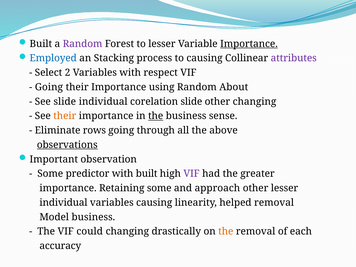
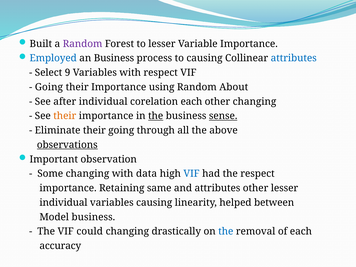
Importance at (249, 44) underline: present -> none
an Stacking: Stacking -> Business
attributes at (294, 58) colour: purple -> blue
2: 2 -> 9
See slide: slide -> after
corelation slide: slide -> each
sense underline: none -> present
Eliminate rows: rows -> their
Some predictor: predictor -> changing
with built: built -> data
VIF at (192, 174) colour: purple -> blue
the greater: greater -> respect
Retaining some: some -> same
and approach: approach -> attributes
helped removal: removal -> between
the at (226, 231) colour: orange -> blue
